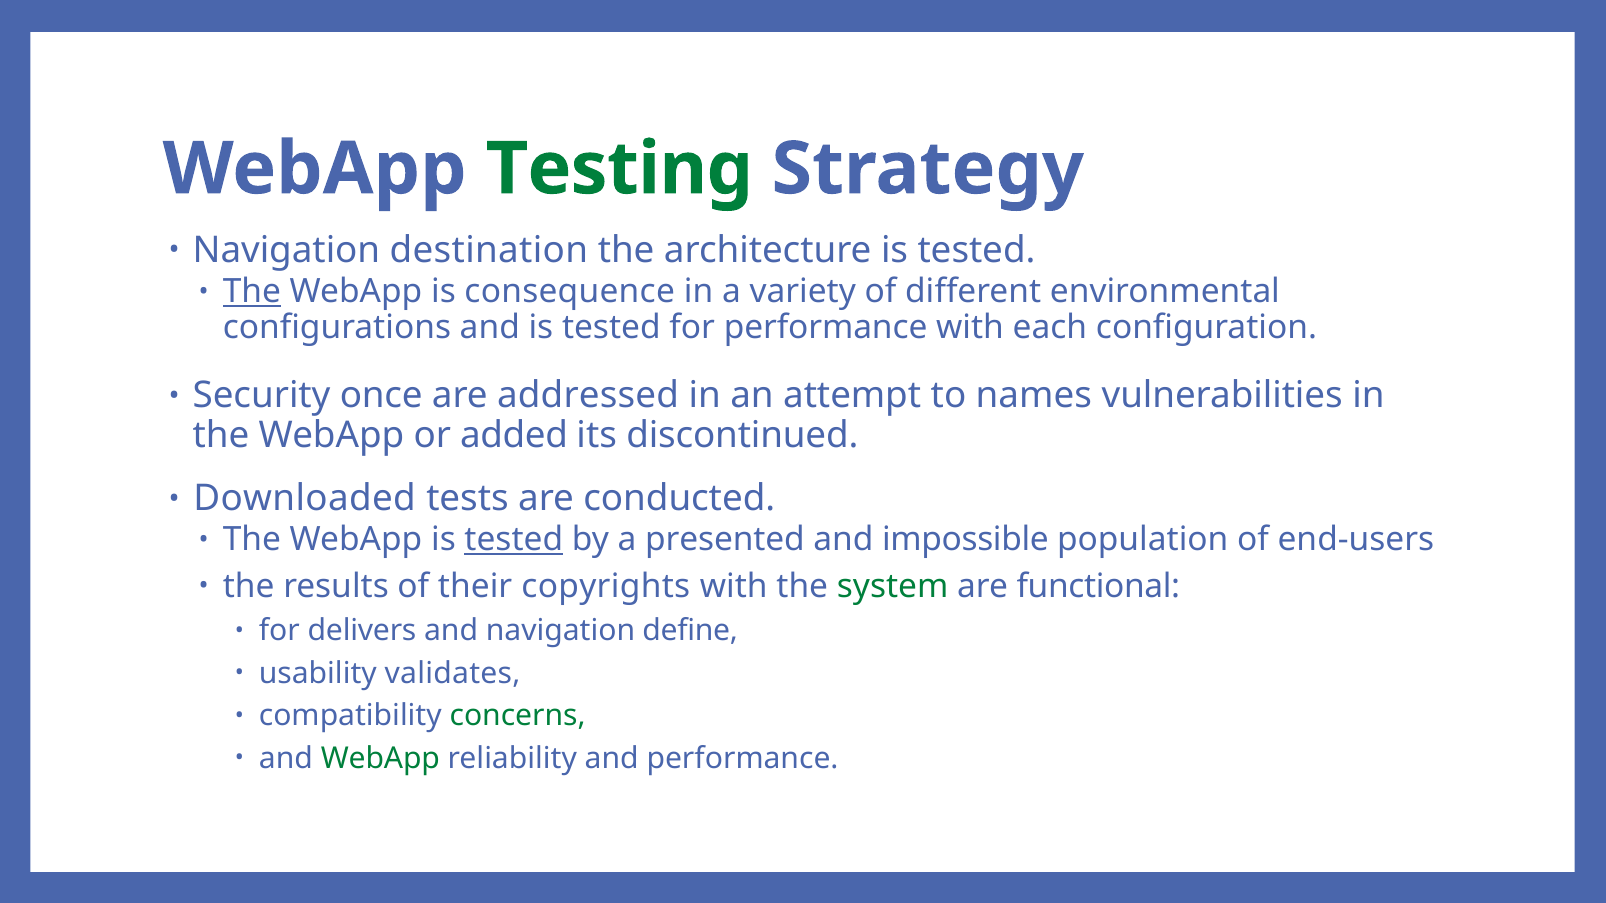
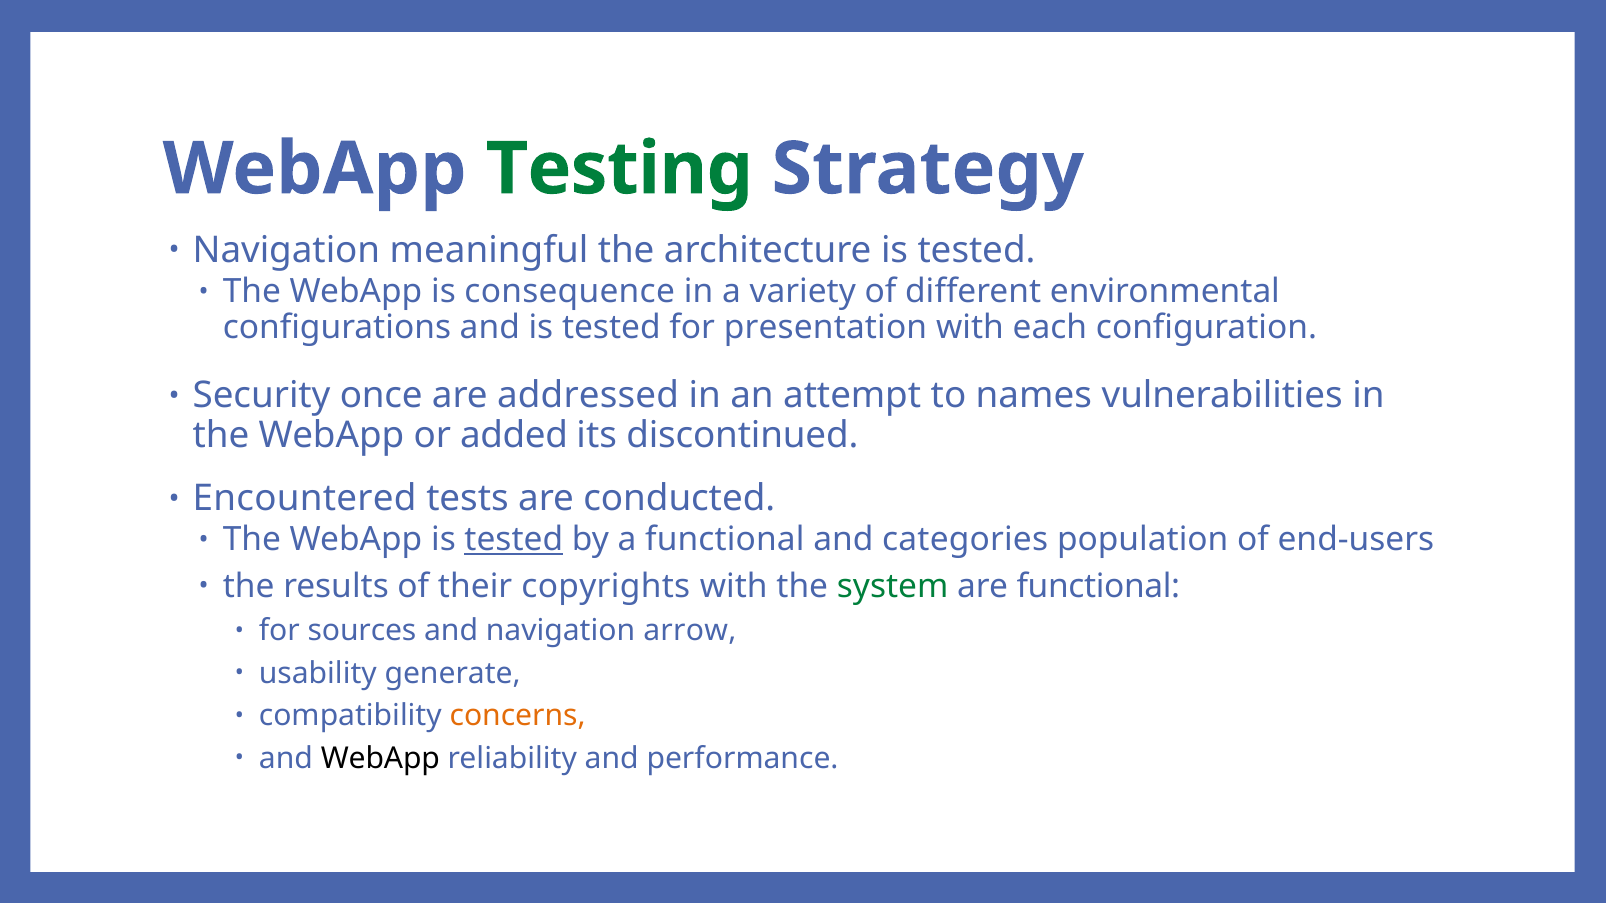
destination: destination -> meaningful
The at (252, 292) underline: present -> none
for performance: performance -> presentation
Downloaded: Downloaded -> Encountered
a presented: presented -> functional
impossible: impossible -> categories
delivers: delivers -> sources
define: define -> arrow
validates: validates -> generate
concerns colour: green -> orange
WebApp at (380, 759) colour: green -> black
